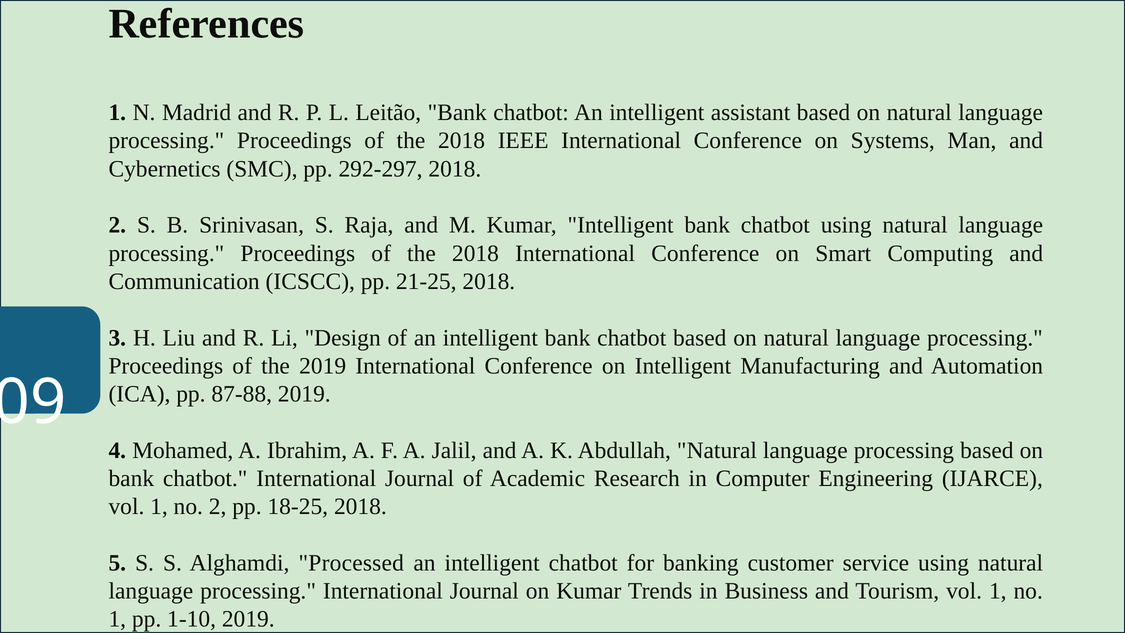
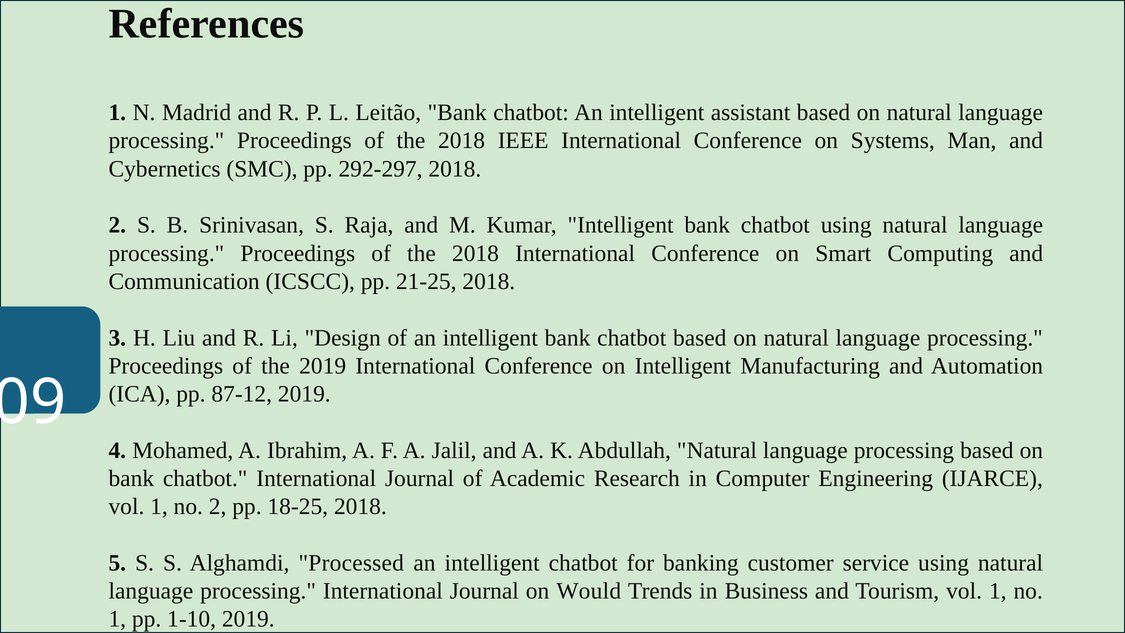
87-88: 87-88 -> 87-12
on Kumar: Kumar -> Would
